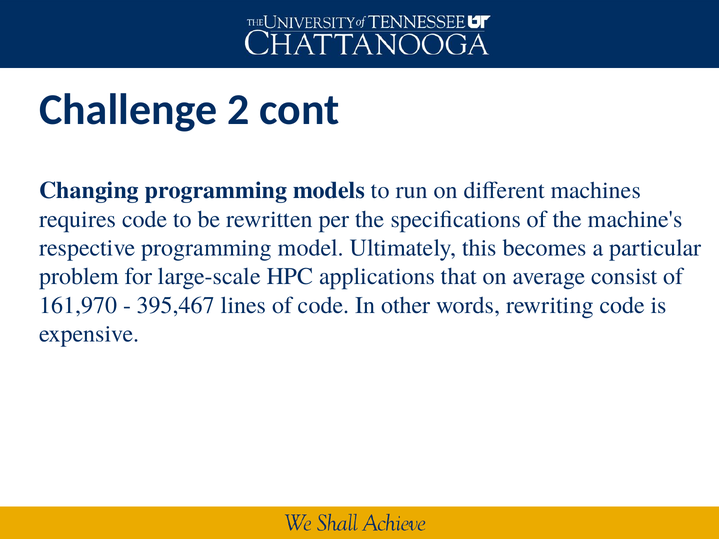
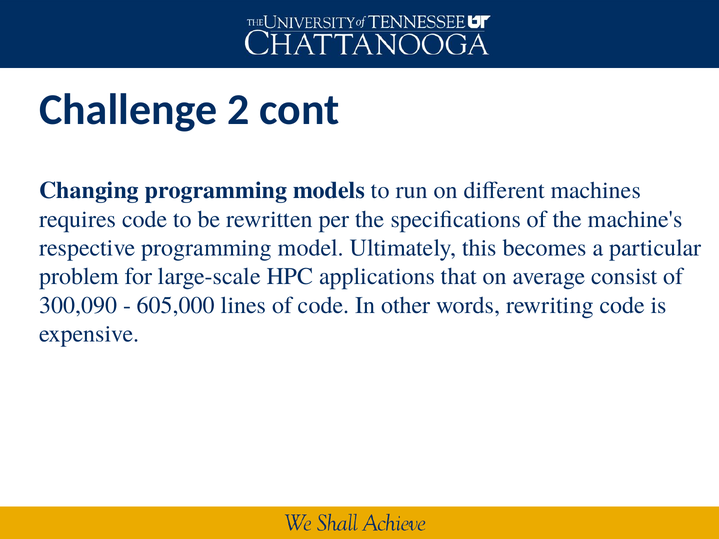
161,970: 161,970 -> 300,090
395,467: 395,467 -> 605,000
